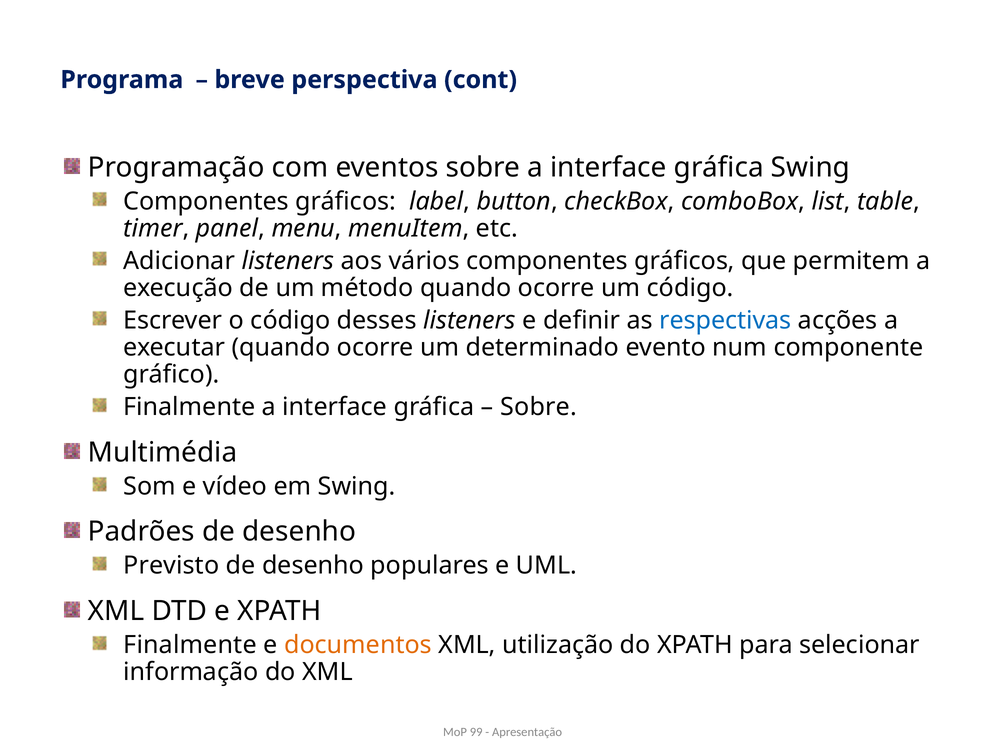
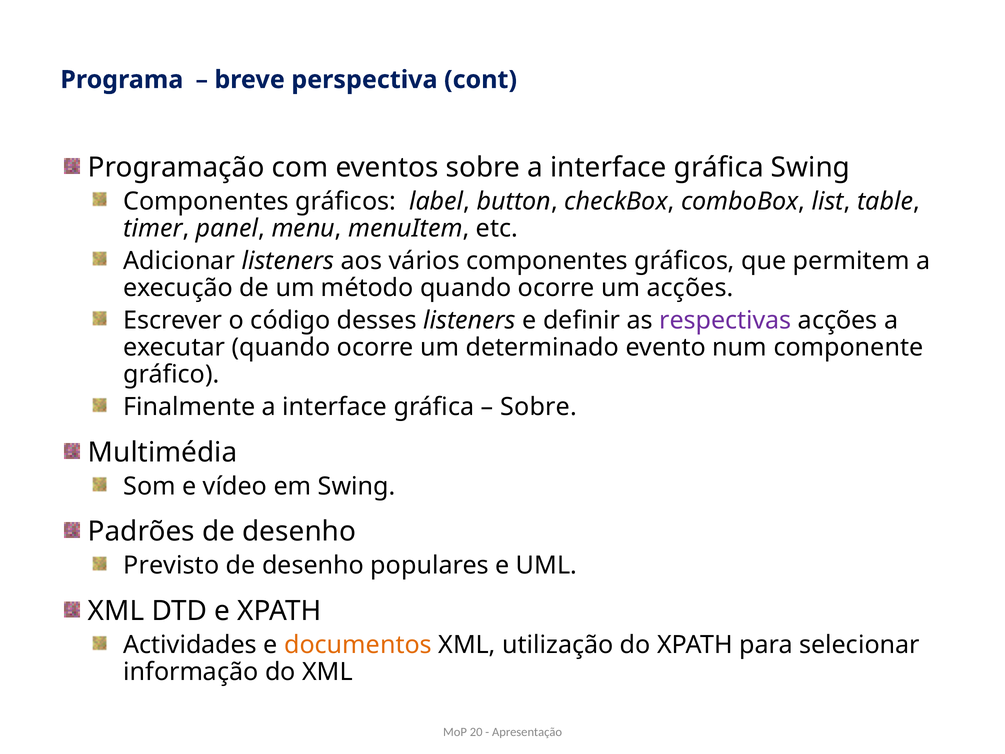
um código: código -> acções
respectivas colour: blue -> purple
Finalmente at (190, 645): Finalmente -> Actividades
99: 99 -> 20
